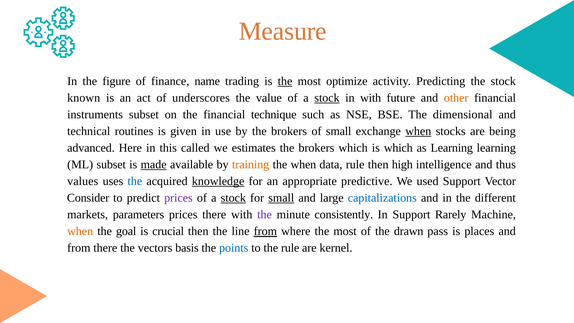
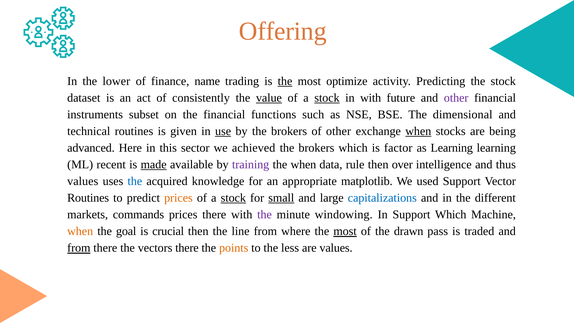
Measure: Measure -> Offering
figure: figure -> lower
known: known -> dataset
underscores: underscores -> consistently
value underline: none -> present
other at (456, 98) colour: orange -> purple
technique: technique -> functions
use underline: none -> present
of small: small -> other
called: called -> sector
estimates: estimates -> achieved
is which: which -> factor
ML subset: subset -> recent
training colour: orange -> purple
high: high -> over
knowledge underline: present -> none
predictive: predictive -> matplotlib
Consider at (88, 198): Consider -> Routines
prices at (178, 198) colour: purple -> orange
parameters: parameters -> commands
consistently: consistently -> windowing
Support Rarely: Rarely -> Which
from at (265, 231) underline: present -> none
most at (345, 231) underline: none -> present
places: places -> traded
from at (79, 248) underline: none -> present
vectors basis: basis -> there
points colour: blue -> orange
the rule: rule -> less
are kernel: kernel -> values
